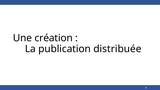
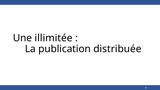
création: création -> illimitée
